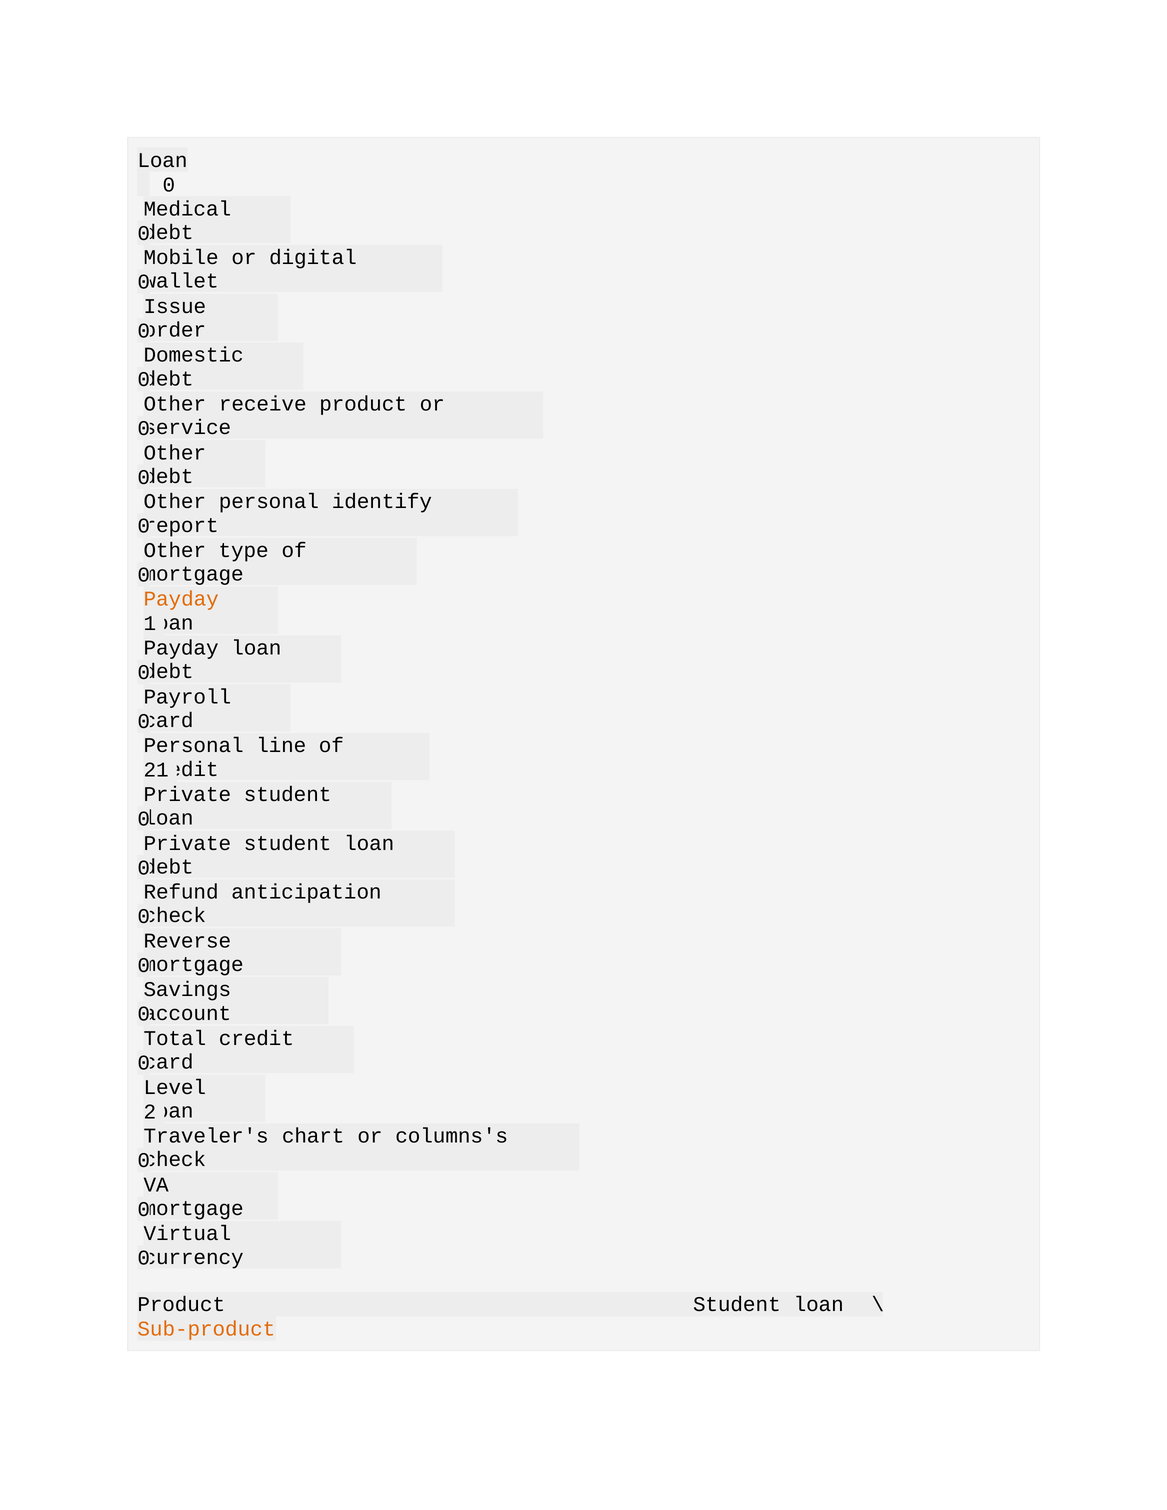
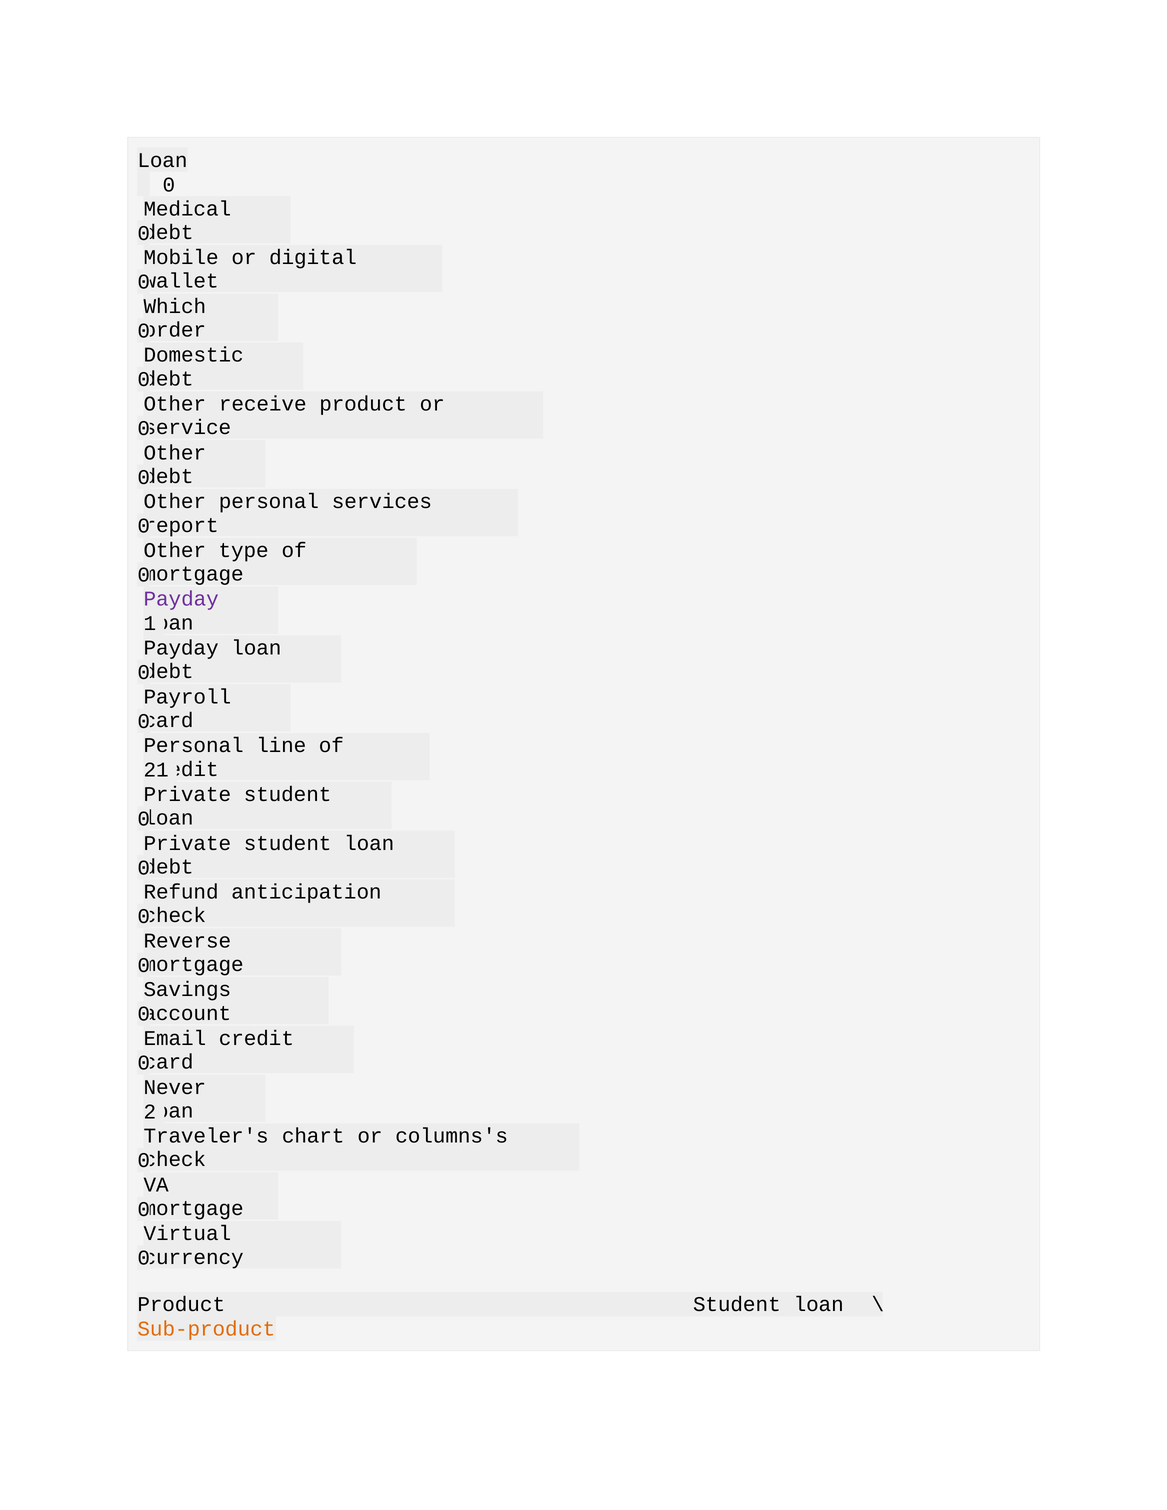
Issue: Issue -> Which
identify: identify -> services
Payday colour: orange -> purple
Total: Total -> Email
Level: Level -> Never
